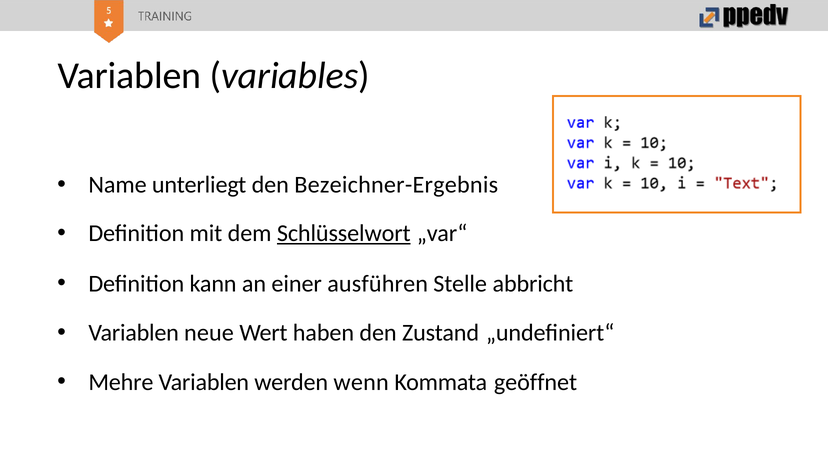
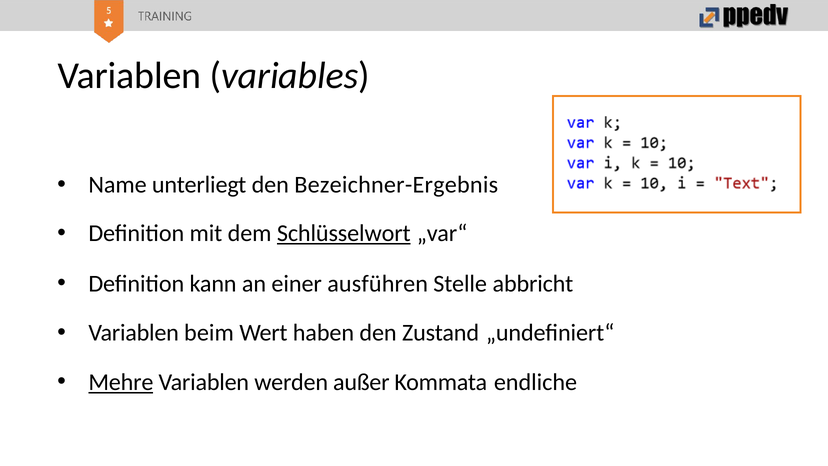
neue: neue -> beim
Mehre underline: none -> present
wenn: wenn -> außer
geöffnet: geöffnet -> endliche
